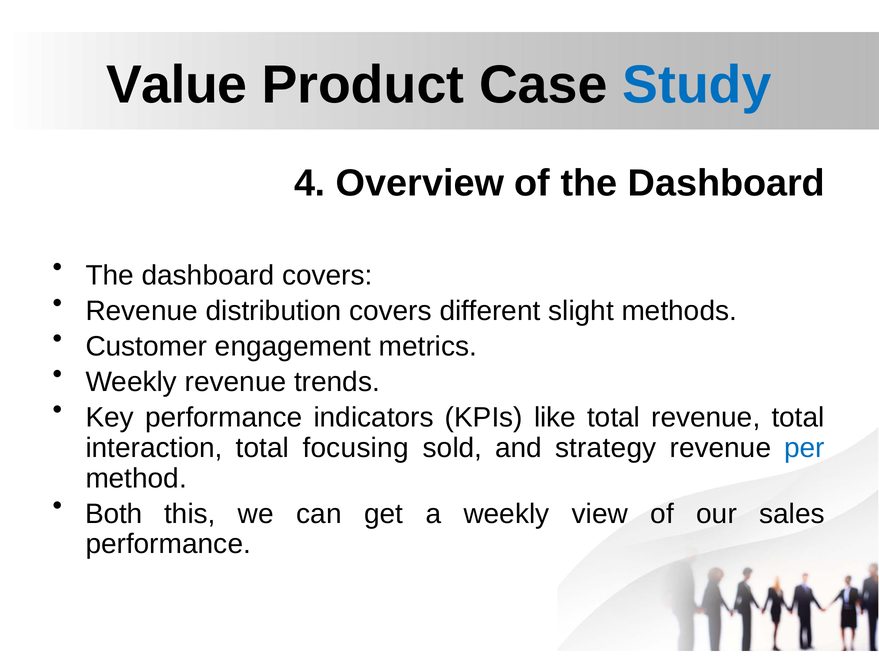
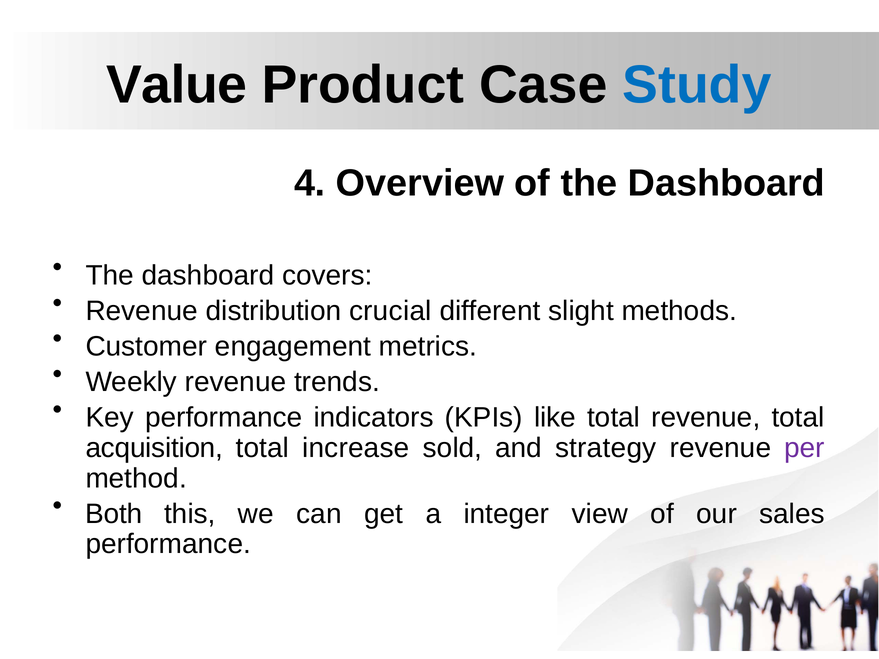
distribution covers: covers -> crucial
interaction: interaction -> acquisition
focusing: focusing -> increase
per colour: blue -> purple
a weekly: weekly -> integer
